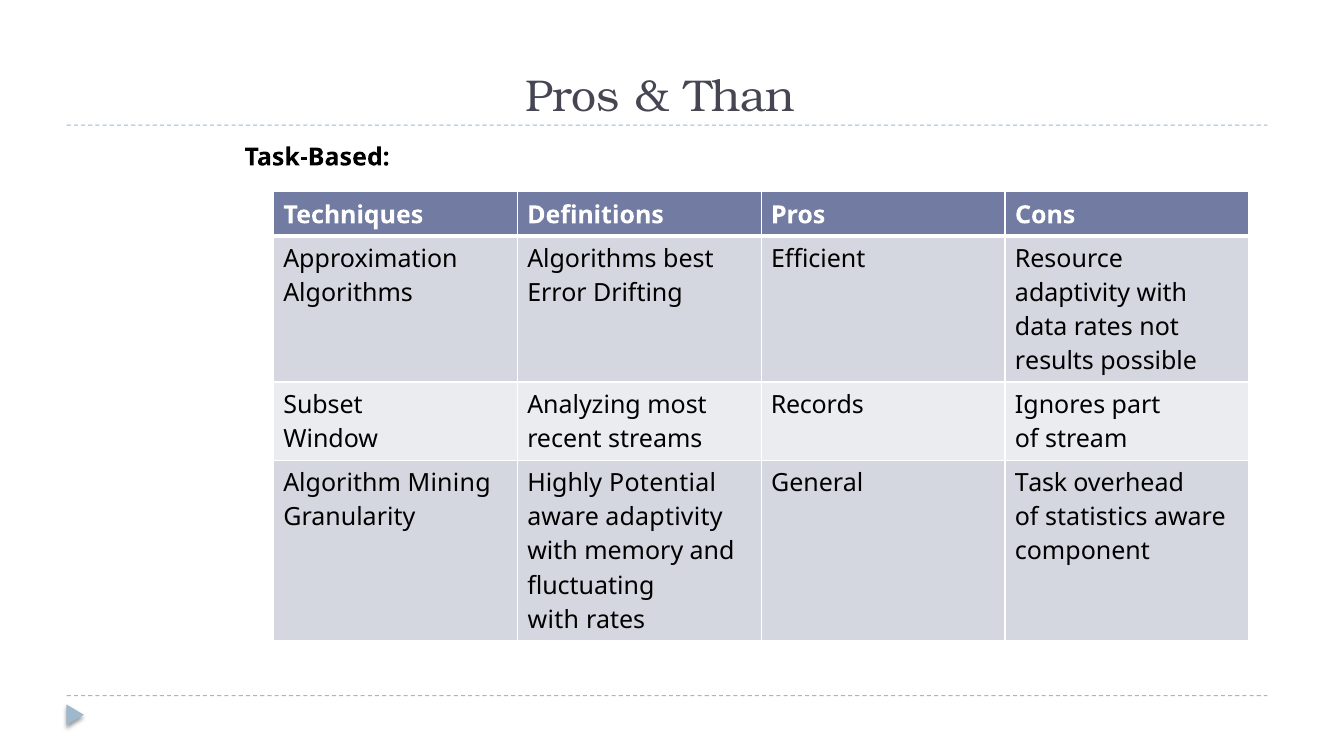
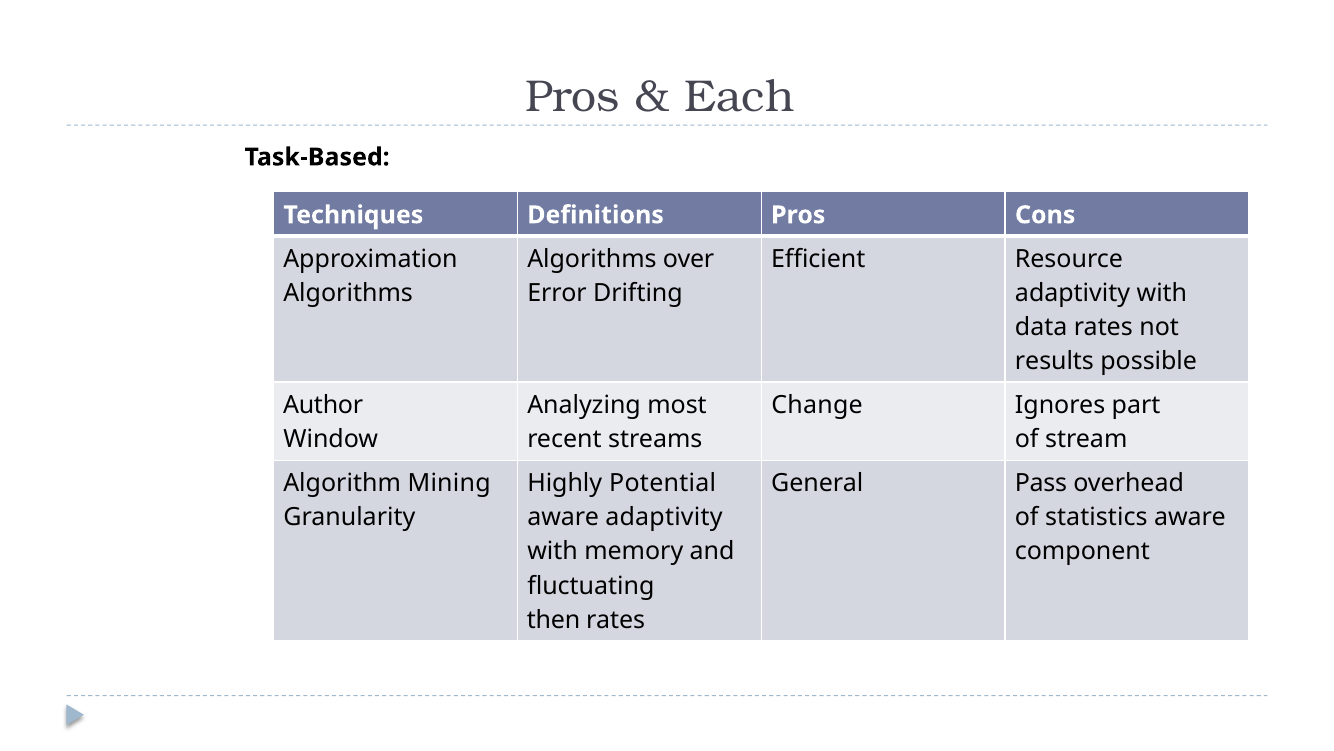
Than: Than -> Each
best: best -> over
Subset: Subset -> Author
Records: Records -> Change
Task: Task -> Pass
with at (553, 619): with -> then
